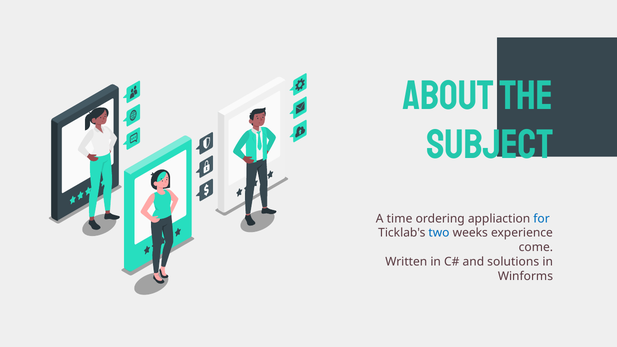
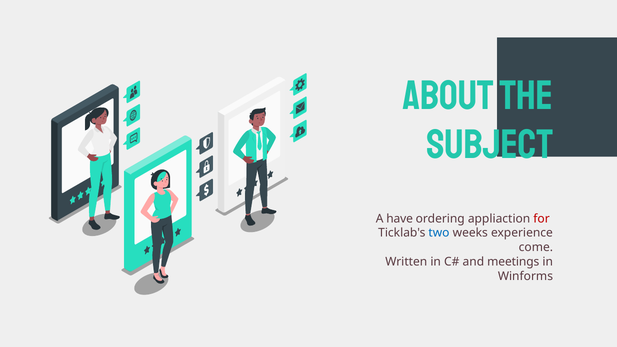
time: time -> have
for colour: blue -> red
solutions: solutions -> meetings
